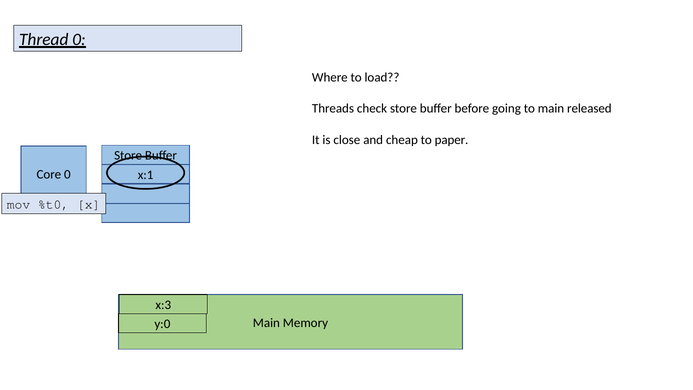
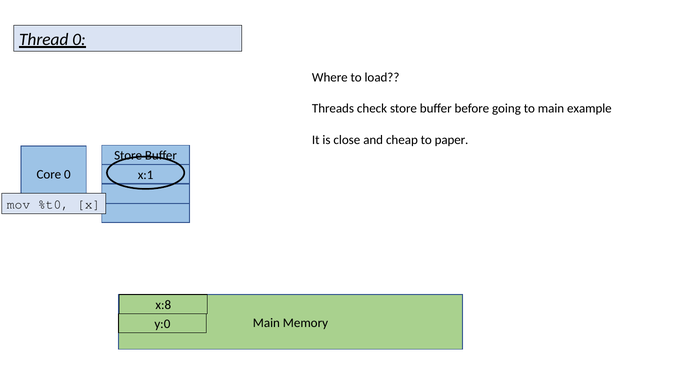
released: released -> example
x:3: x:3 -> x:8
